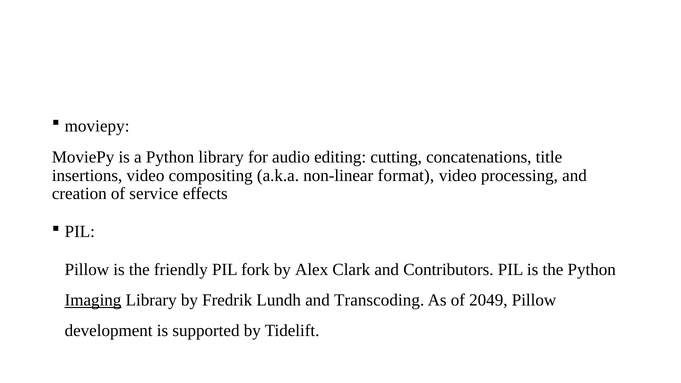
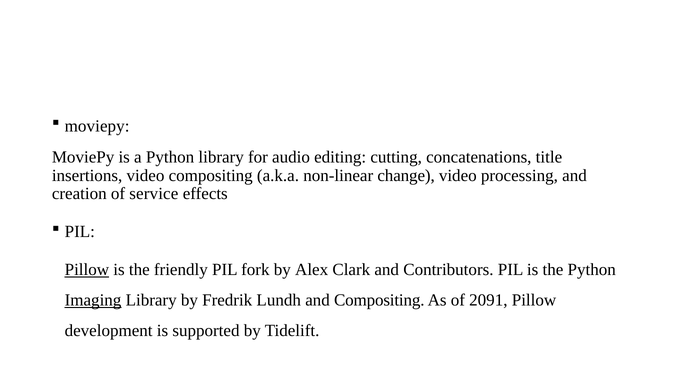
format: format -> change
Pillow at (87, 270) underline: none -> present
and Transcoding: Transcoding -> Compositing
2049: 2049 -> 2091
